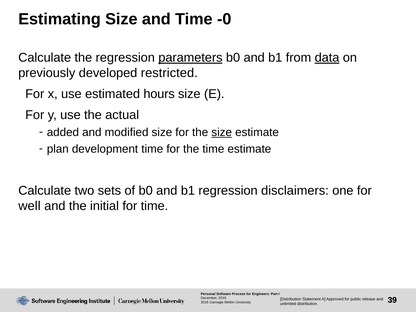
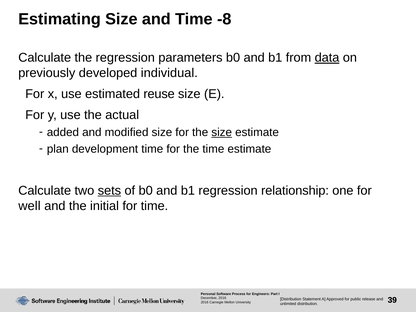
-0: -0 -> -8
parameters underline: present -> none
restricted: restricted -> individual
hours: hours -> reuse
sets underline: none -> present
disclaimers: disclaimers -> relationship
